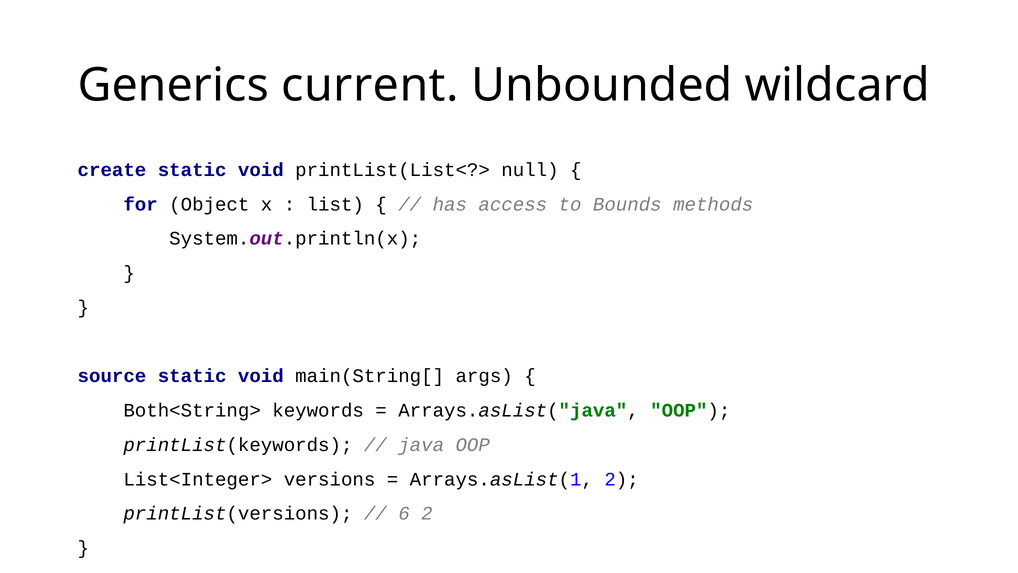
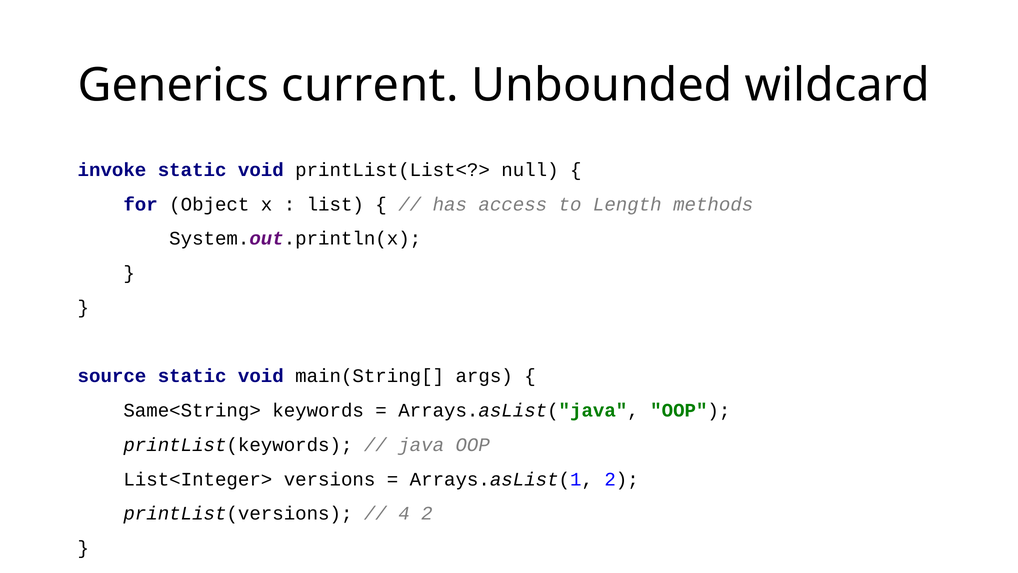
create: create -> invoke
Bounds: Bounds -> Length
Both<String>: Both<String> -> Same<String>
6: 6 -> 4
